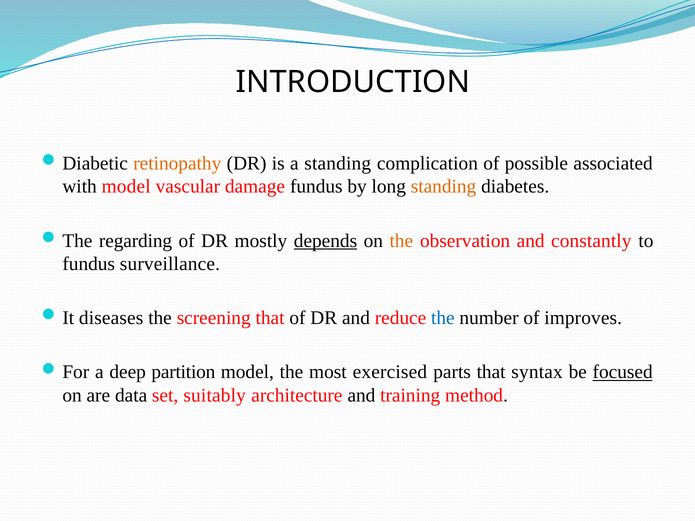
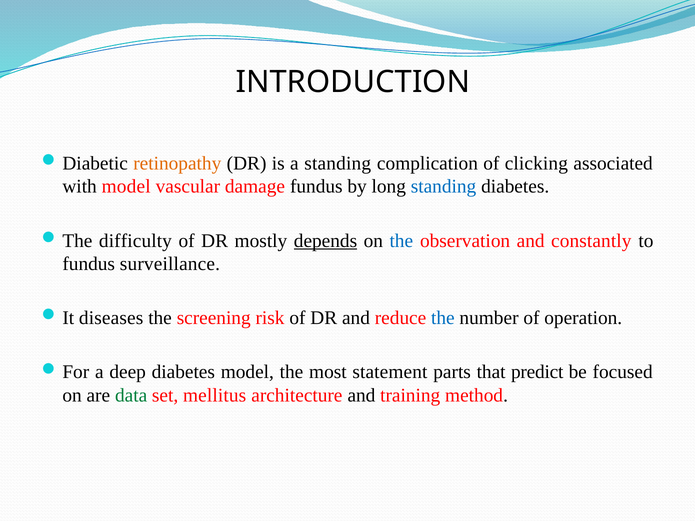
possible: possible -> clicking
standing at (444, 187) colour: orange -> blue
regarding: regarding -> difficulty
the at (401, 241) colour: orange -> blue
screening that: that -> risk
improves: improves -> operation
deep partition: partition -> diabetes
exercised: exercised -> statement
syntax: syntax -> predict
focused underline: present -> none
data colour: black -> green
suitably: suitably -> mellitus
